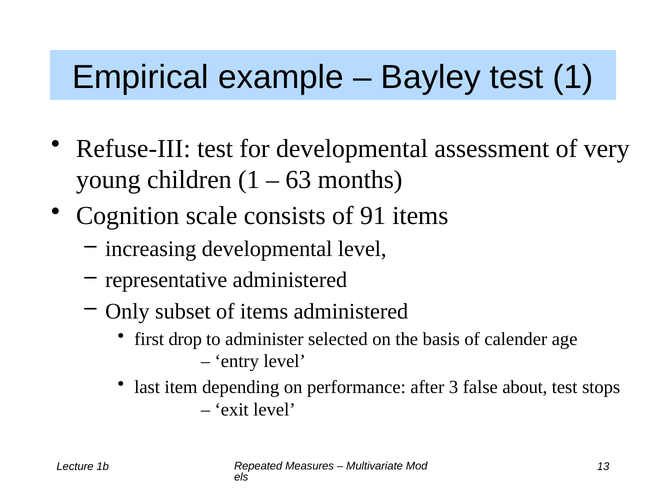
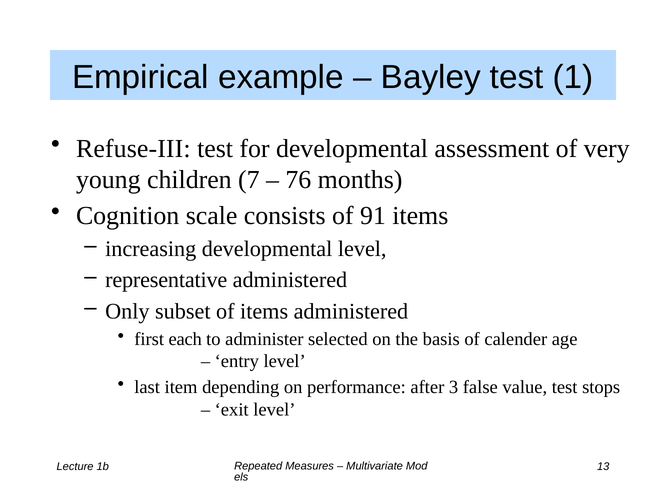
children 1: 1 -> 7
63: 63 -> 76
drop: drop -> each
about: about -> value
